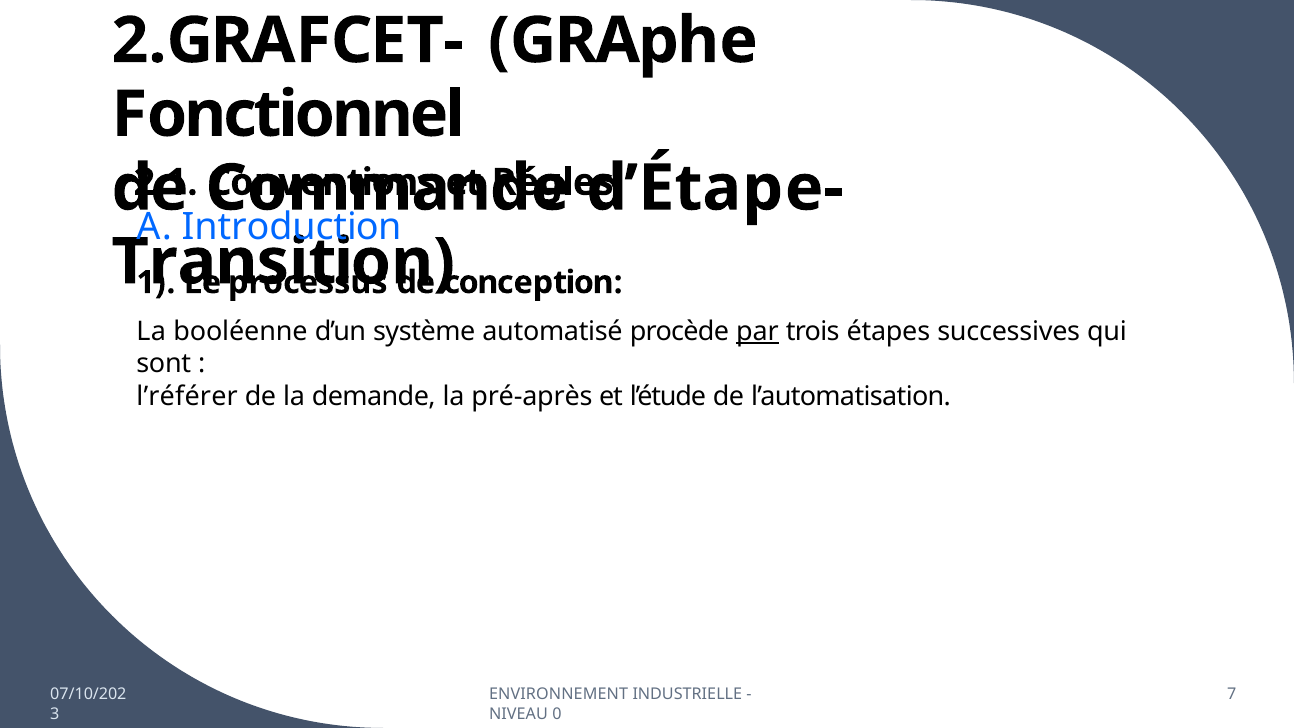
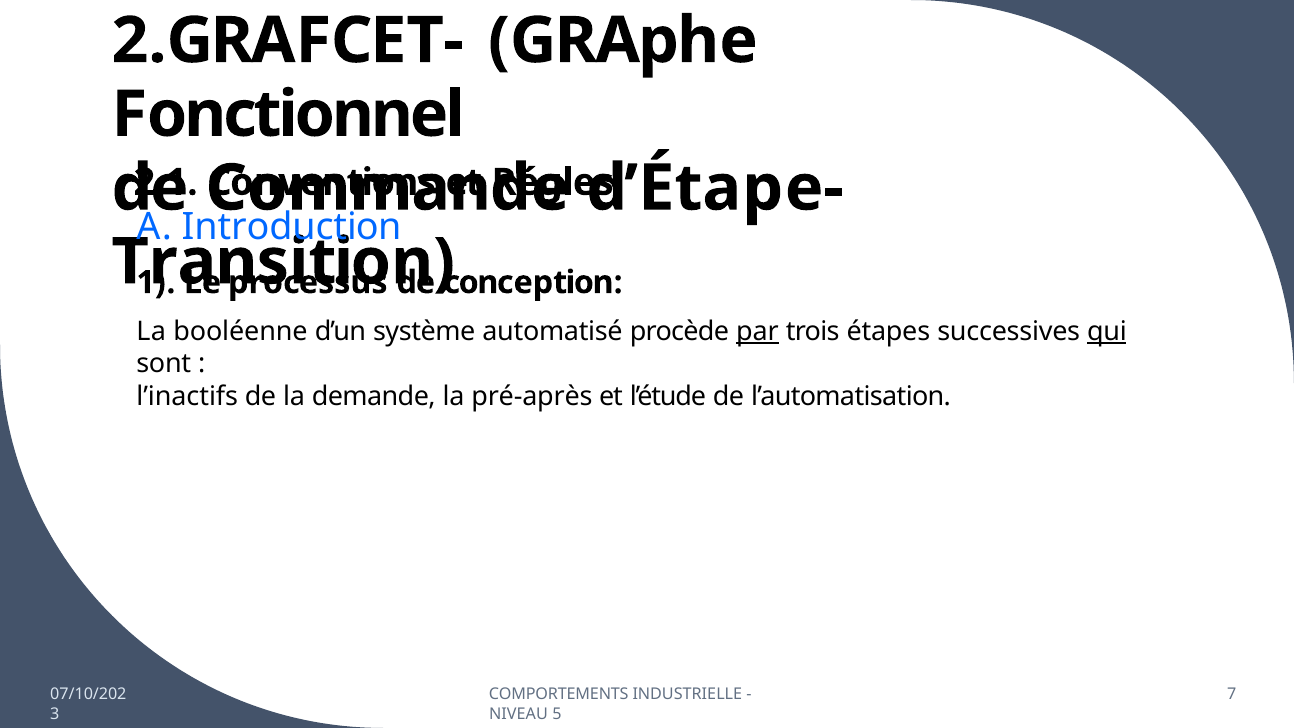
qui underline: none -> present
l’référer: l’référer -> l’inactifs
ENVIRONNEMENT: ENVIRONNEMENT -> COMPORTEMENTS
0: 0 -> 5
